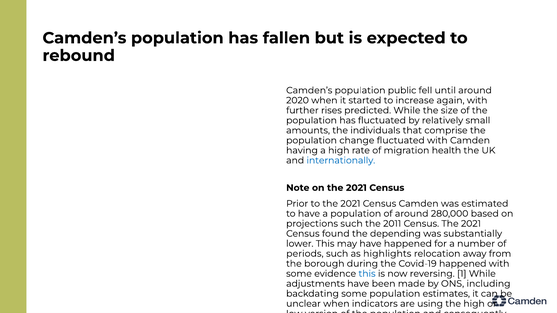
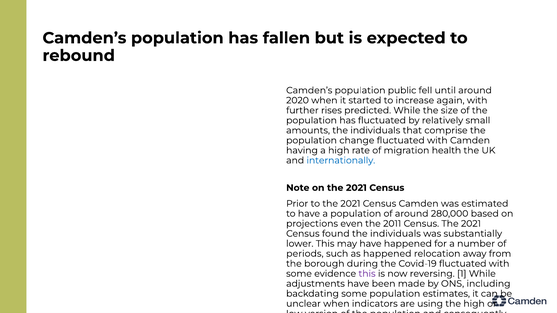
projections such: such -> even
found the depending: depending -> individuals
as highlights: highlights -> happened
Covid-19 happened: happened -> fluctuated
this at (367, 274) colour: blue -> purple
